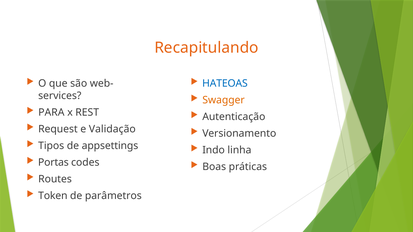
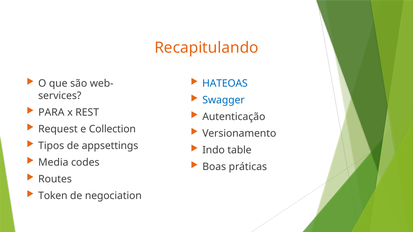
Swagger colour: orange -> blue
Validação: Validação -> Collection
linha: linha -> table
Portas: Portas -> Media
parâmetros: parâmetros -> negociation
